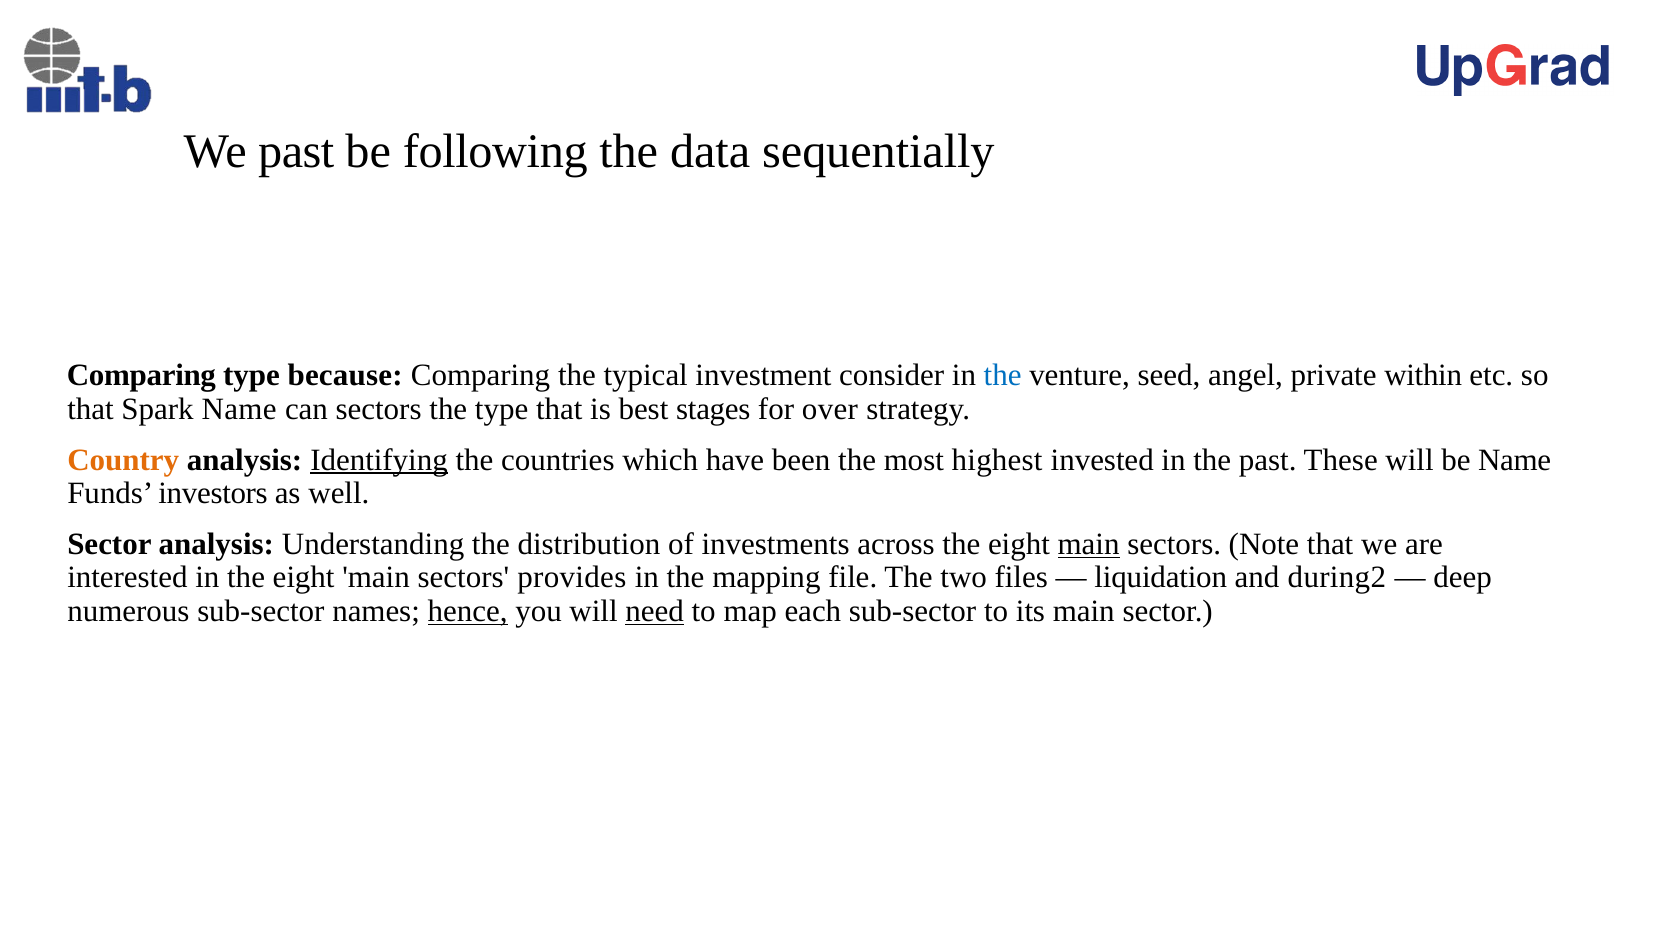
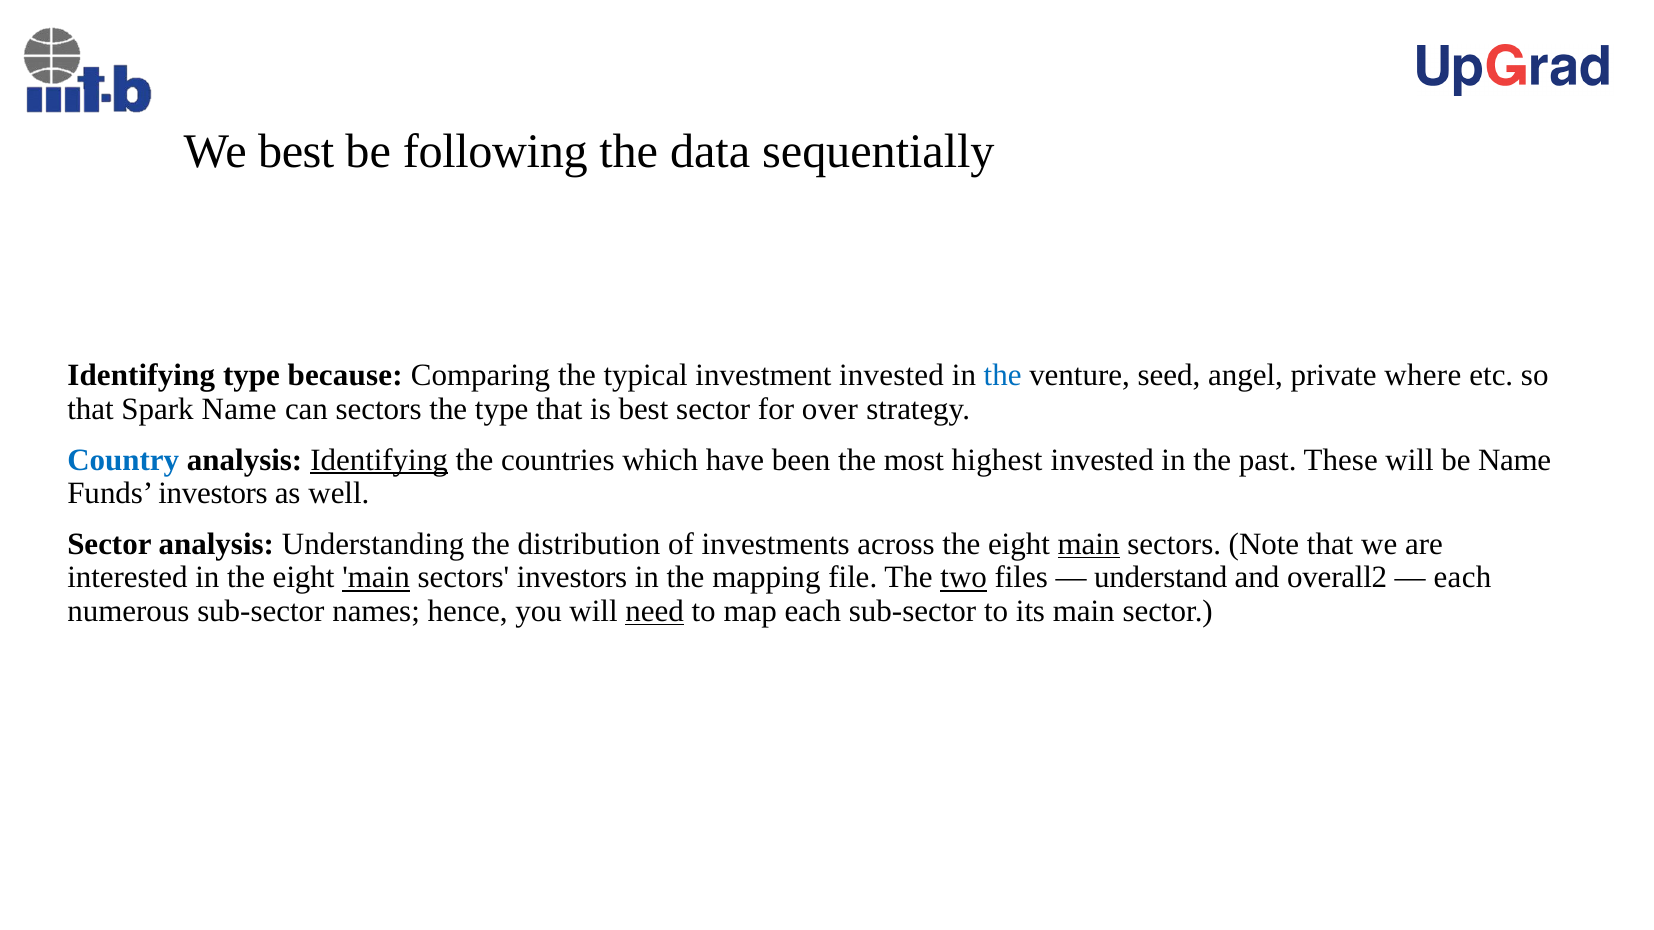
We past: past -> best
Comparing at (141, 376): Comparing -> Identifying
investment consider: consider -> invested
within: within -> where
best stages: stages -> sector
Country colour: orange -> blue
main at (376, 578) underline: none -> present
sectors provides: provides -> investors
two underline: none -> present
liquidation: liquidation -> understand
during2: during2 -> overall2
deep at (1463, 578): deep -> each
hence underline: present -> none
